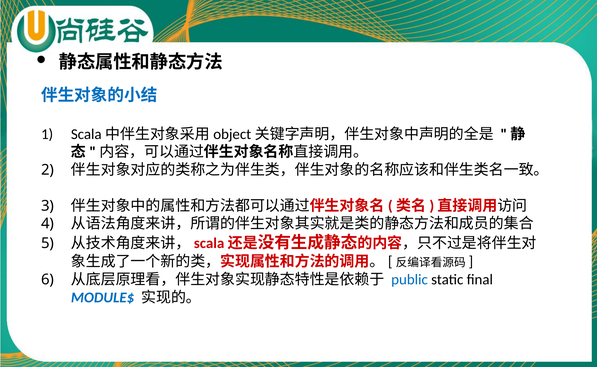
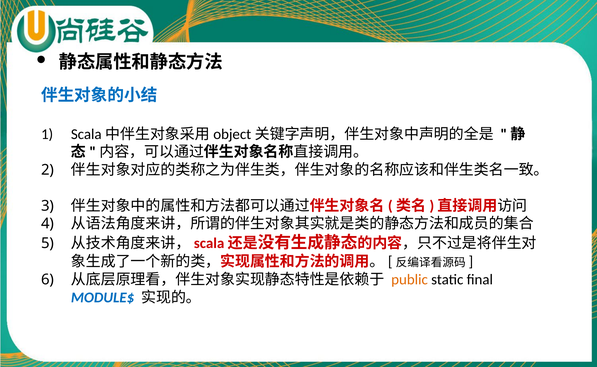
public colour: blue -> orange
